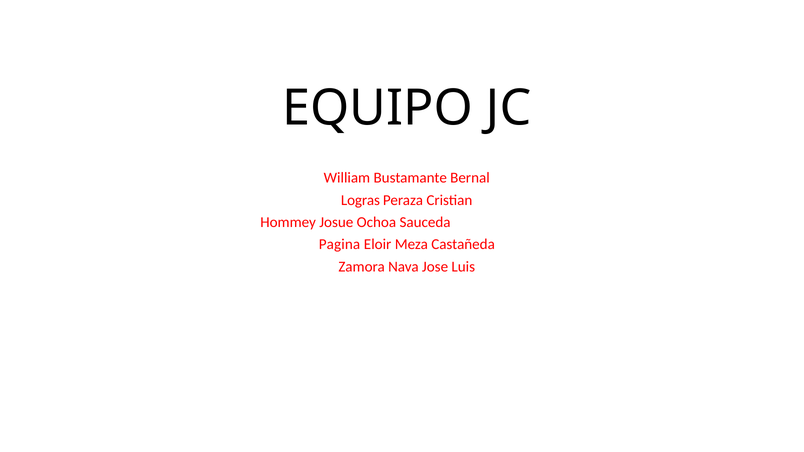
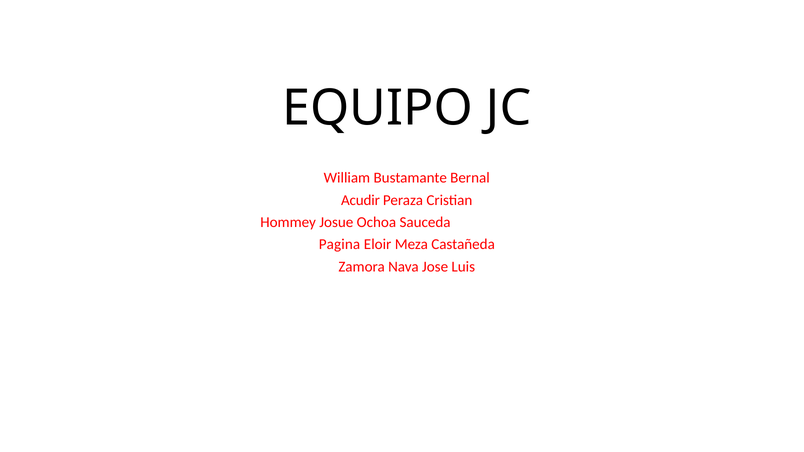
Logras: Logras -> Acudir
